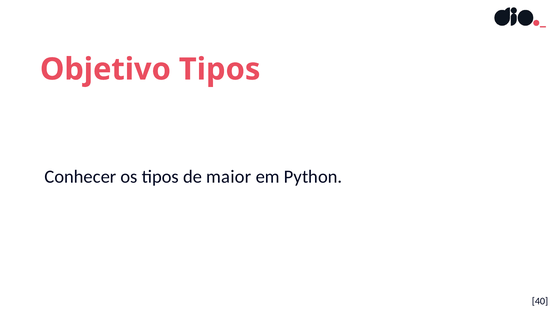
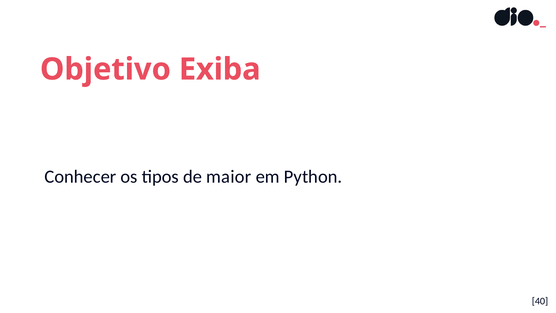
Objetivo Tipos: Tipos -> Exiba
